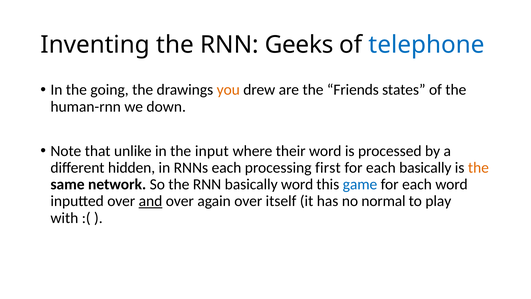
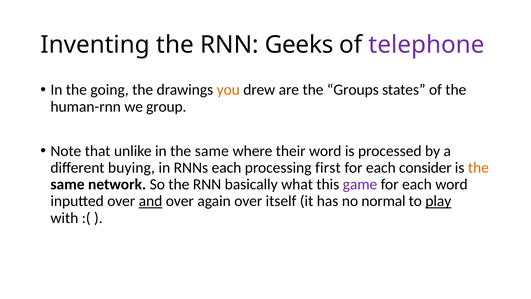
telephone colour: blue -> purple
Friends: Friends -> Groups
down: down -> group
in the input: input -> same
hidden: hidden -> buying
each basically: basically -> consider
basically word: word -> what
game colour: blue -> purple
play underline: none -> present
